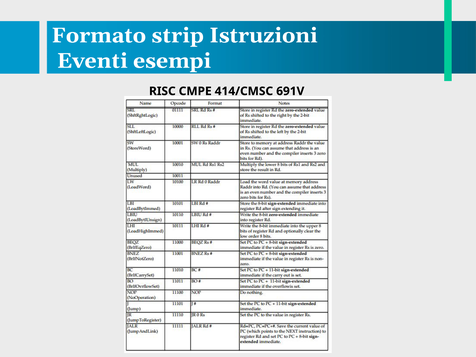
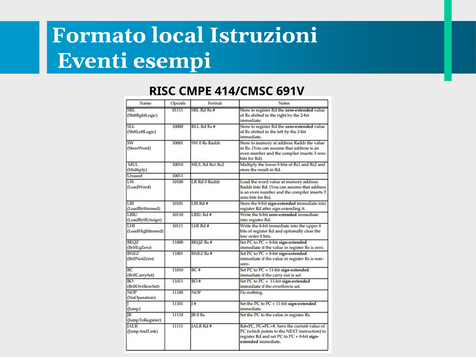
strip: strip -> local
